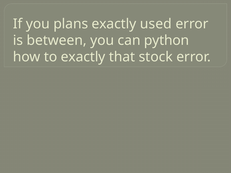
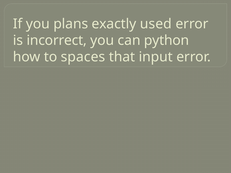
between: between -> incorrect
to exactly: exactly -> spaces
stock: stock -> input
